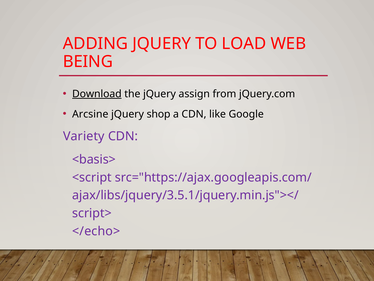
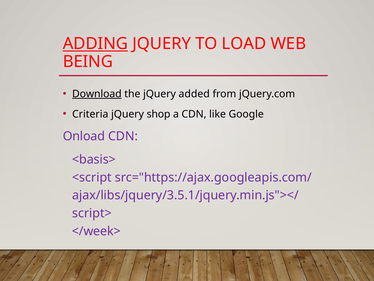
ADDING underline: none -> present
assign: assign -> added
Arcsine: Arcsine -> Criteria
Variety: Variety -> Onload
</echo>: </echo> -> </week>
